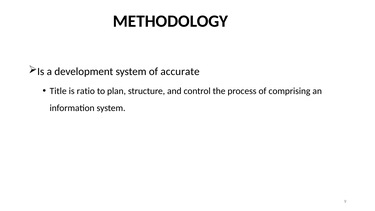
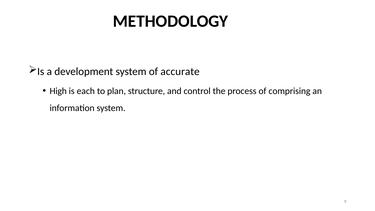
Title: Title -> High
ratio: ratio -> each
